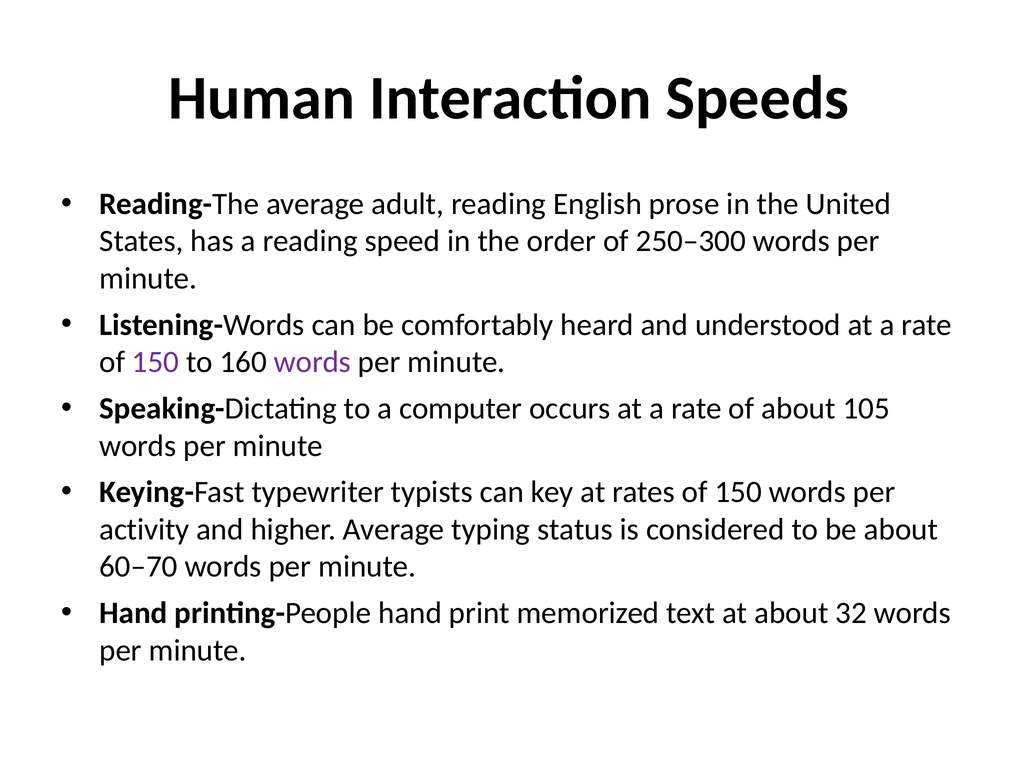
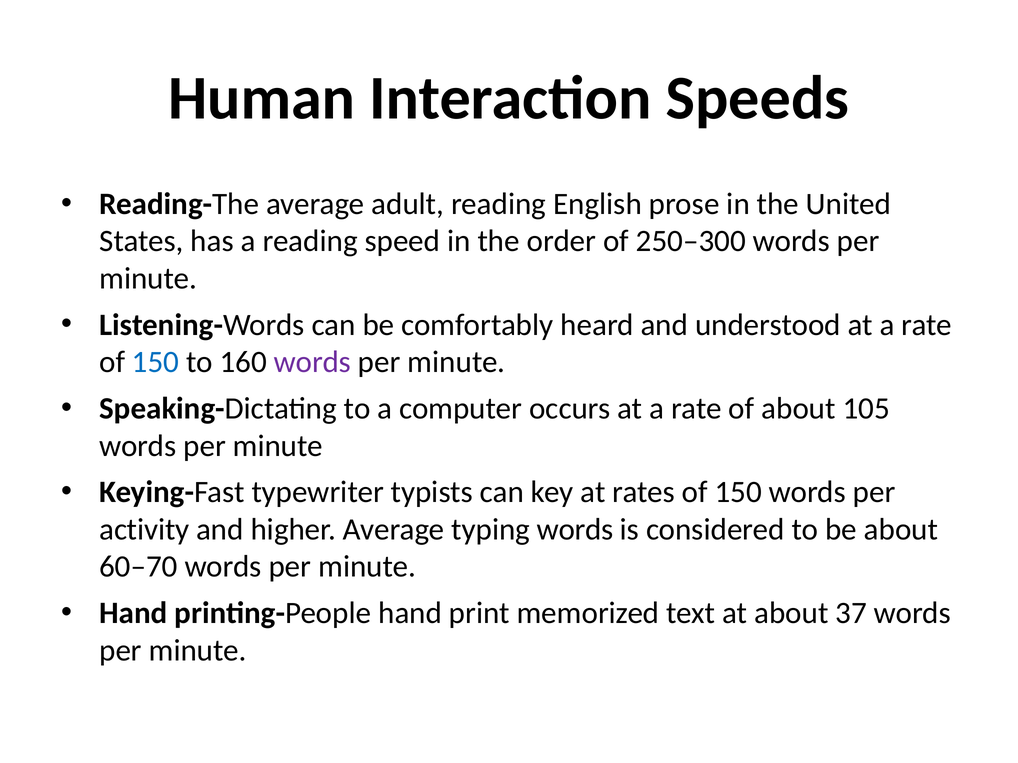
150 at (156, 362) colour: purple -> blue
typing status: status -> words
32: 32 -> 37
